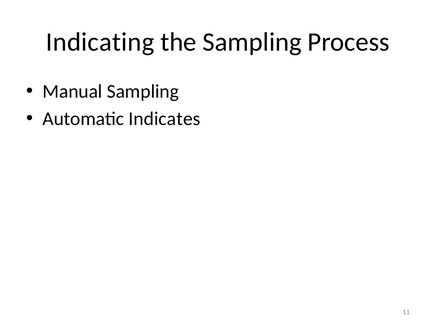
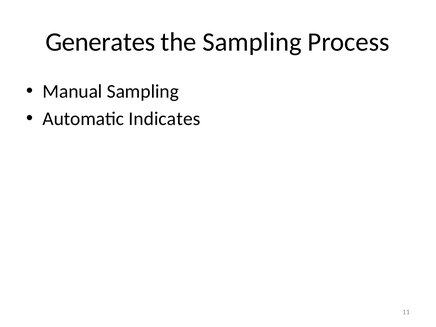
Indicating: Indicating -> Generates
